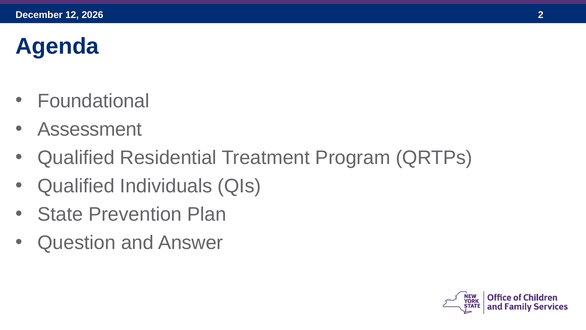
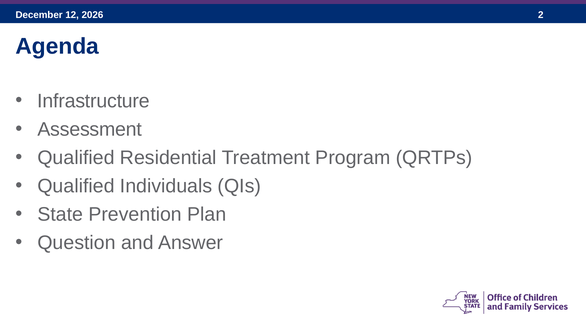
Foundational: Foundational -> Infrastructure
